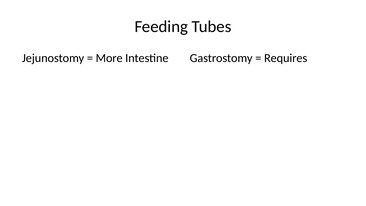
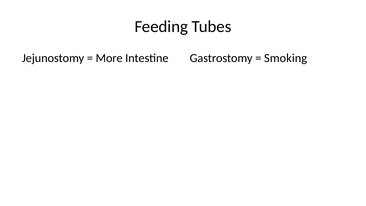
Requires: Requires -> Smoking
